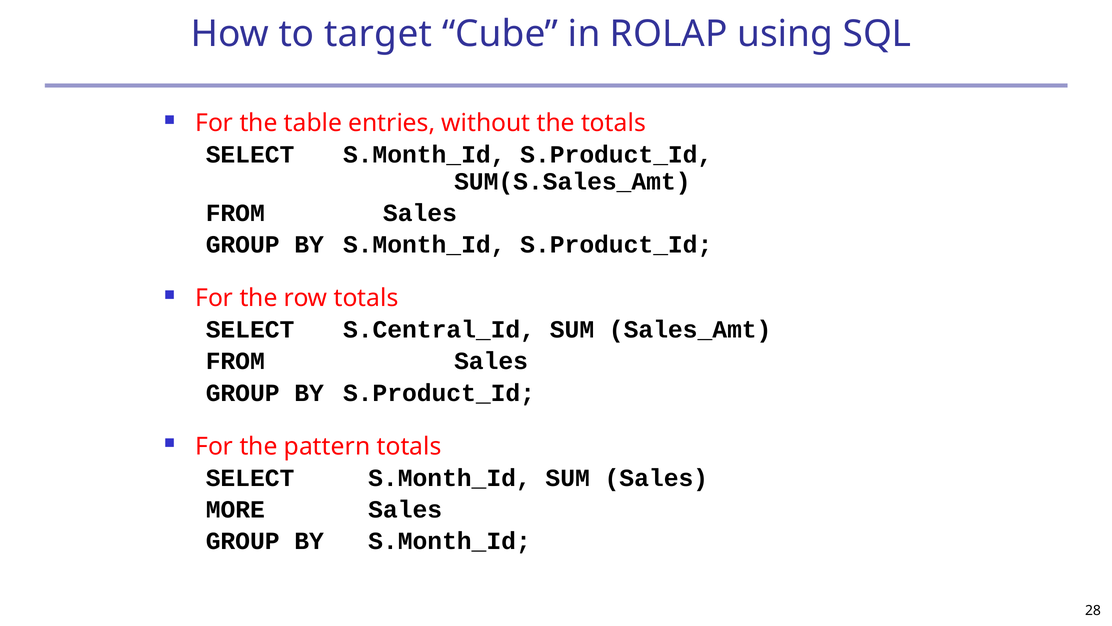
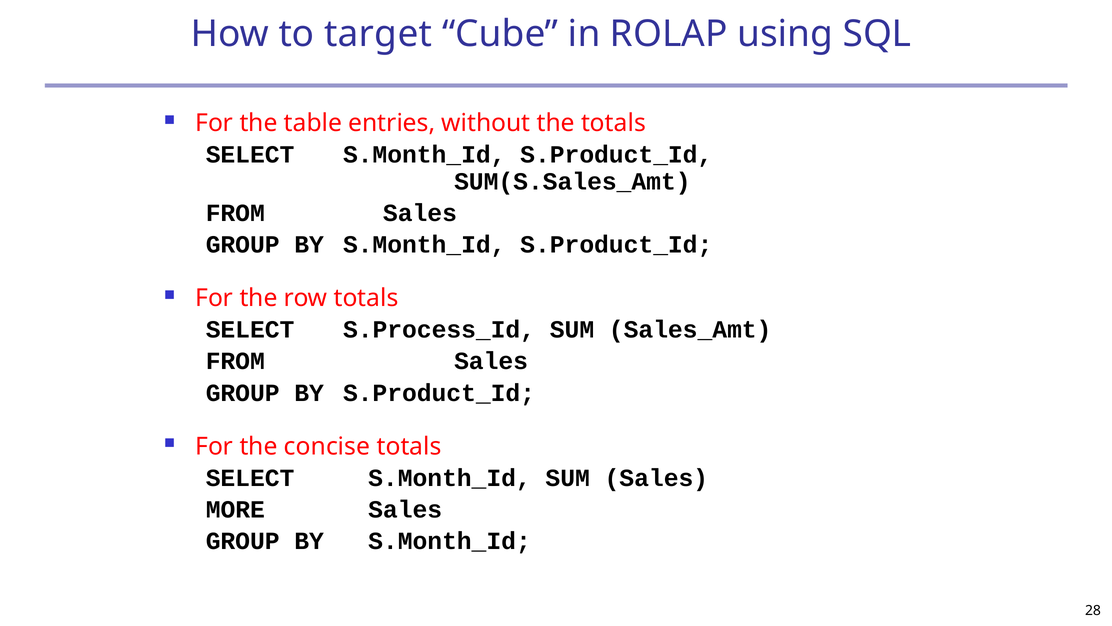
S.Central_Id: S.Central_Id -> S.Process_Id
pattern: pattern -> concise
